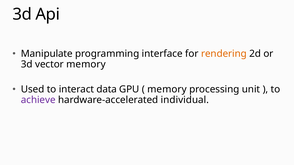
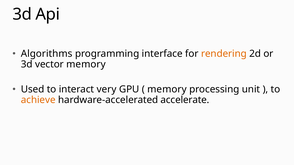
Manipulate: Manipulate -> Algorithms
data: data -> very
achieve colour: purple -> orange
individual: individual -> accelerate
